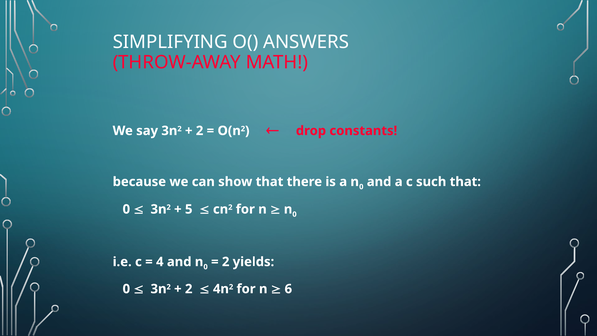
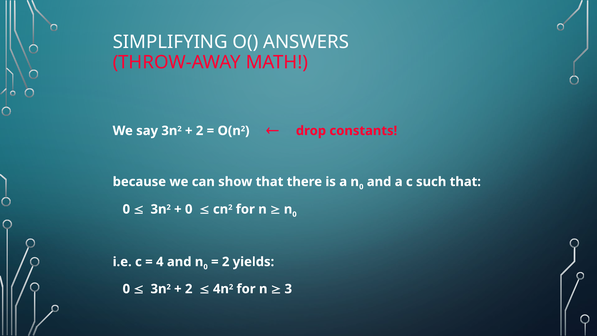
5 at (189, 209): 5 -> 0
6: 6 -> 3
